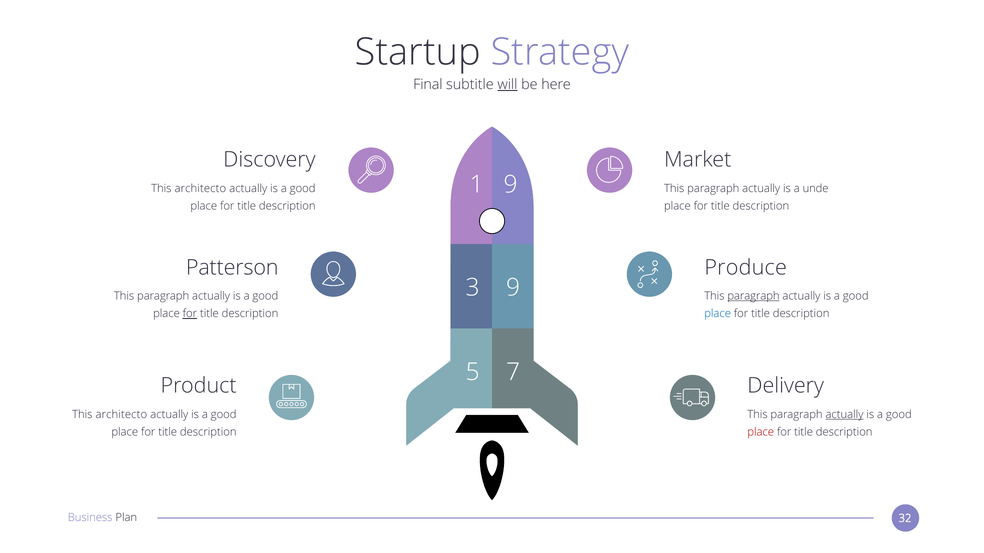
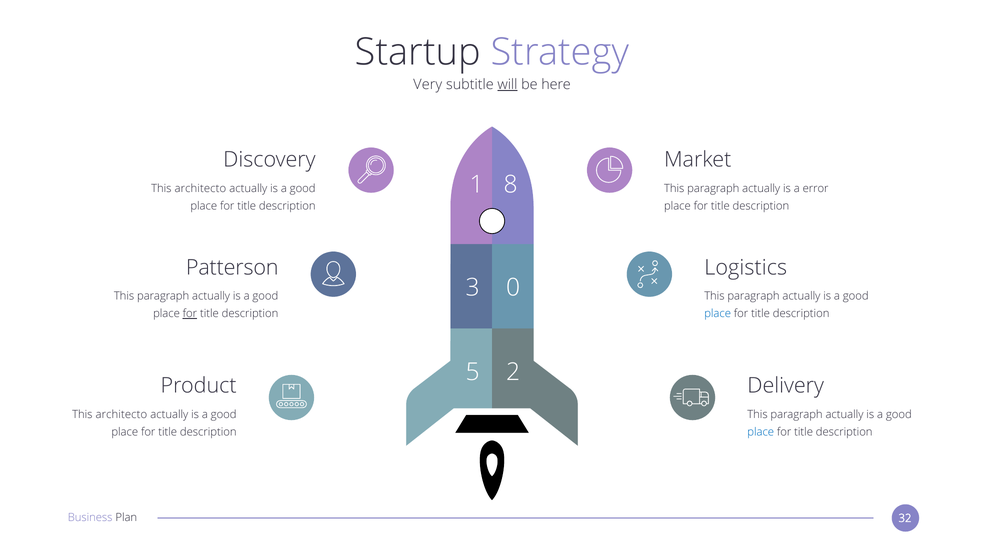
Final: Final -> Very
1 9: 9 -> 8
unde: unde -> error
Produce: Produce -> Logistics
3 9: 9 -> 0
paragraph at (754, 296) underline: present -> none
7: 7 -> 2
actually at (844, 415) underline: present -> none
place at (761, 432) colour: red -> blue
